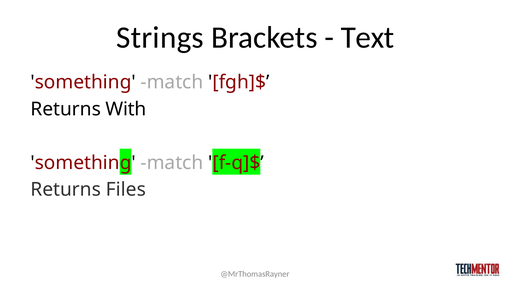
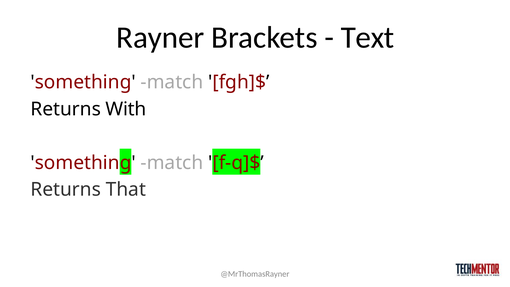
Strings: Strings -> Rayner
Files: Files -> That
